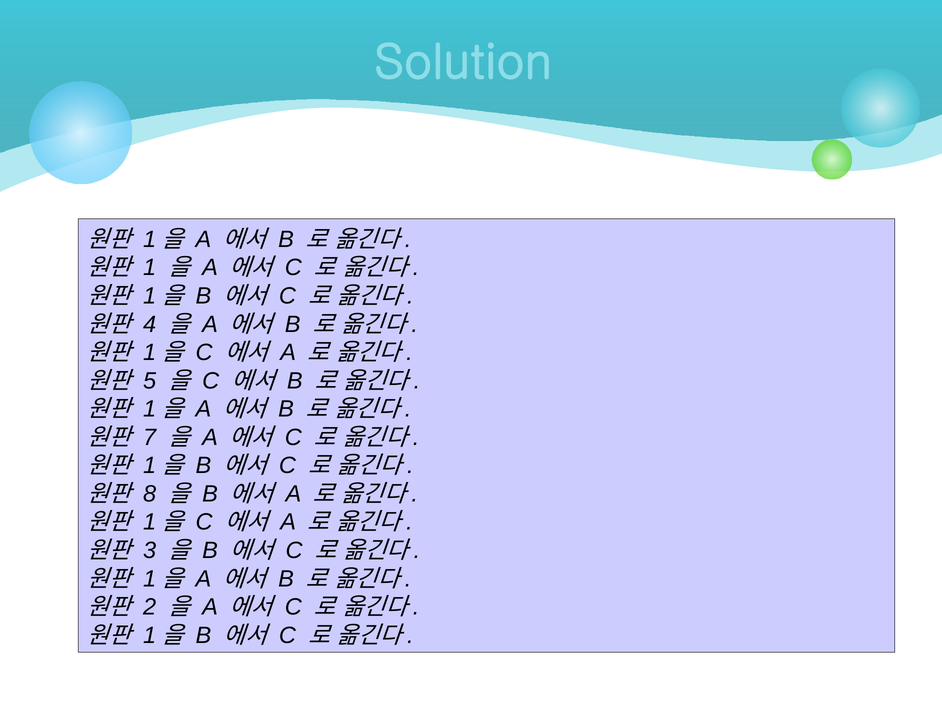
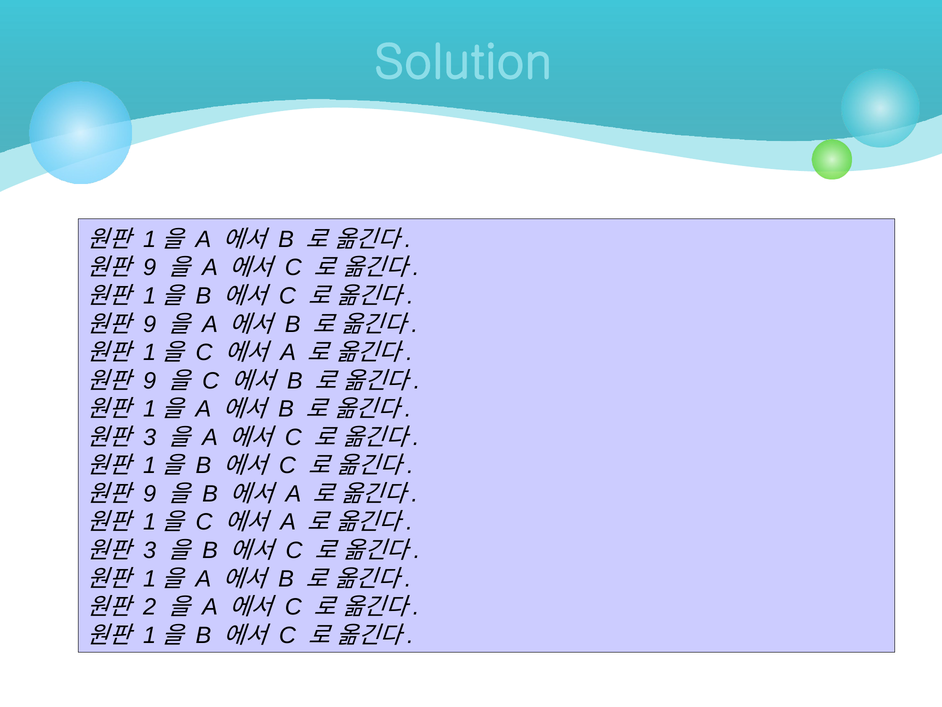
1 at (150, 267): 1 -> 9
4 at (150, 324): 4 -> 9
5 at (150, 381): 5 -> 9
7 at (150, 437): 7 -> 3
8 at (150, 494): 8 -> 9
